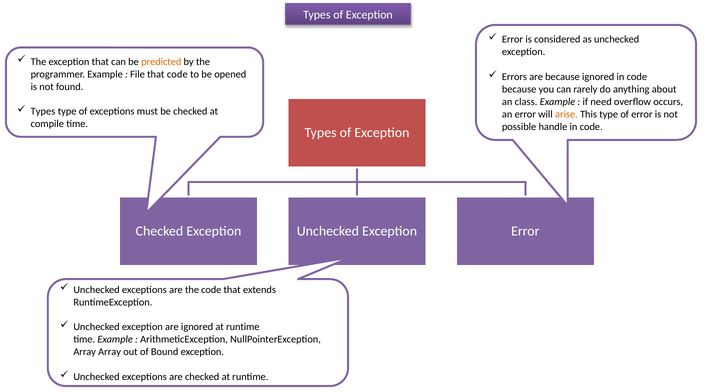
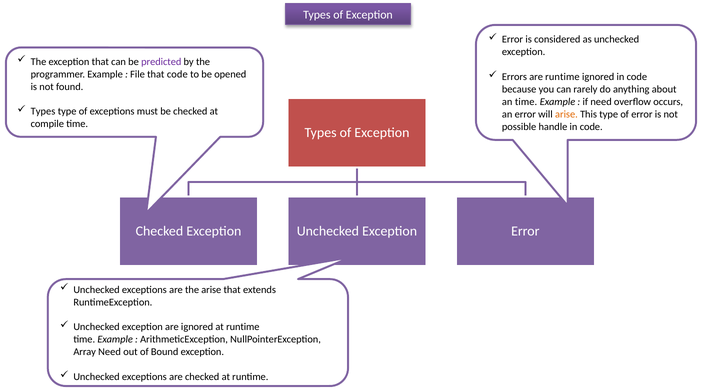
predicted colour: orange -> purple
are because: because -> runtime
an class: class -> time
the code: code -> arise
Array Array: Array -> Need
